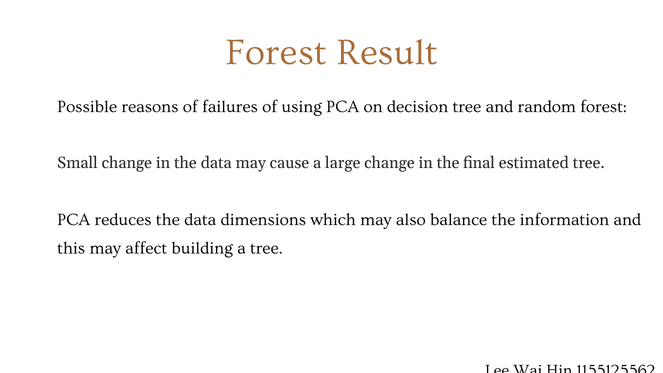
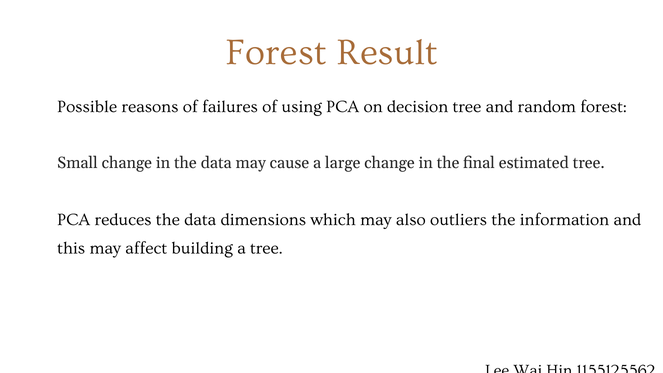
balance: balance -> outliers
